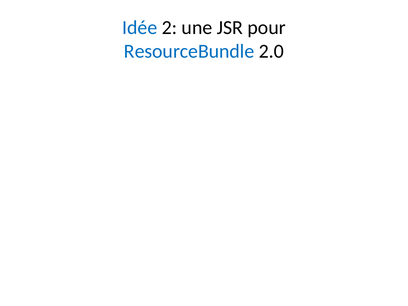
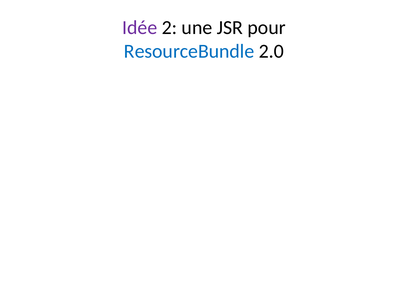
Idée colour: blue -> purple
